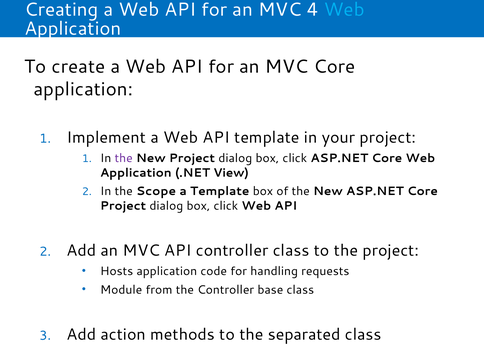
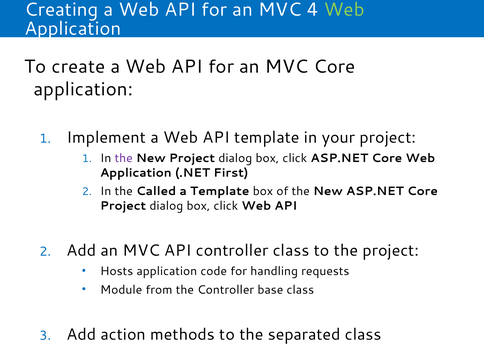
Web at (344, 10) colour: light blue -> light green
View: View -> First
Scope: Scope -> Called
